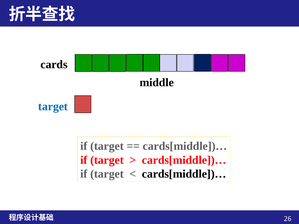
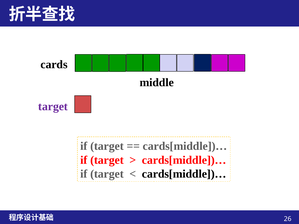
target at (53, 107) colour: blue -> purple
